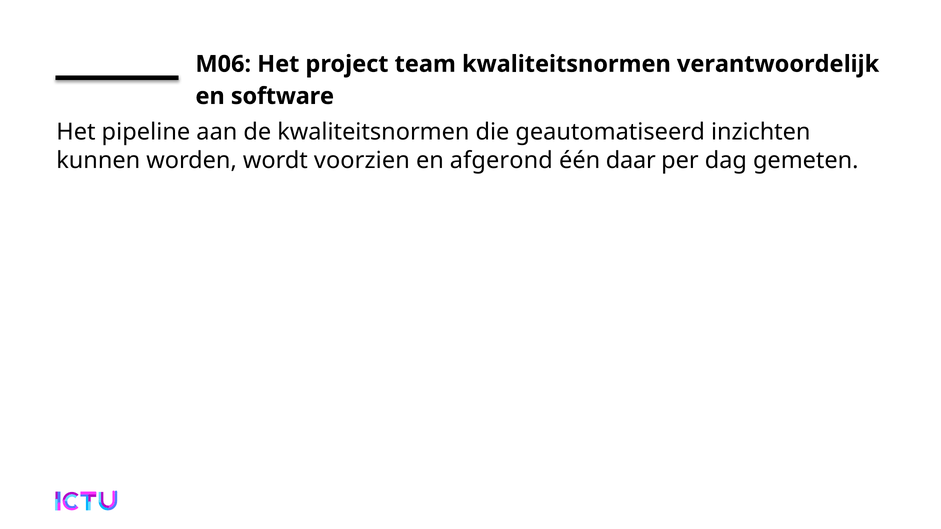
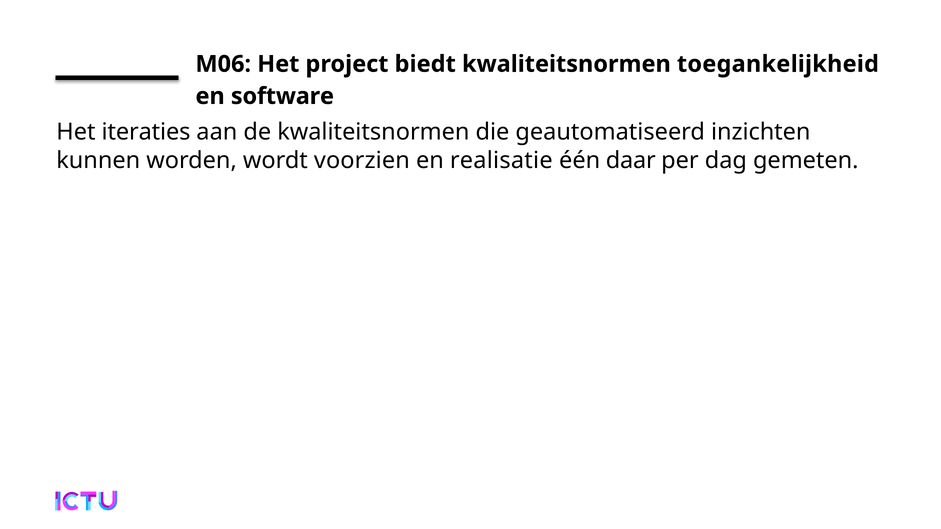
team: team -> biedt
verantwoordelijk: verantwoordelijk -> toegankelijkheid
pipeline: pipeline -> iteraties
afgerond: afgerond -> realisatie
